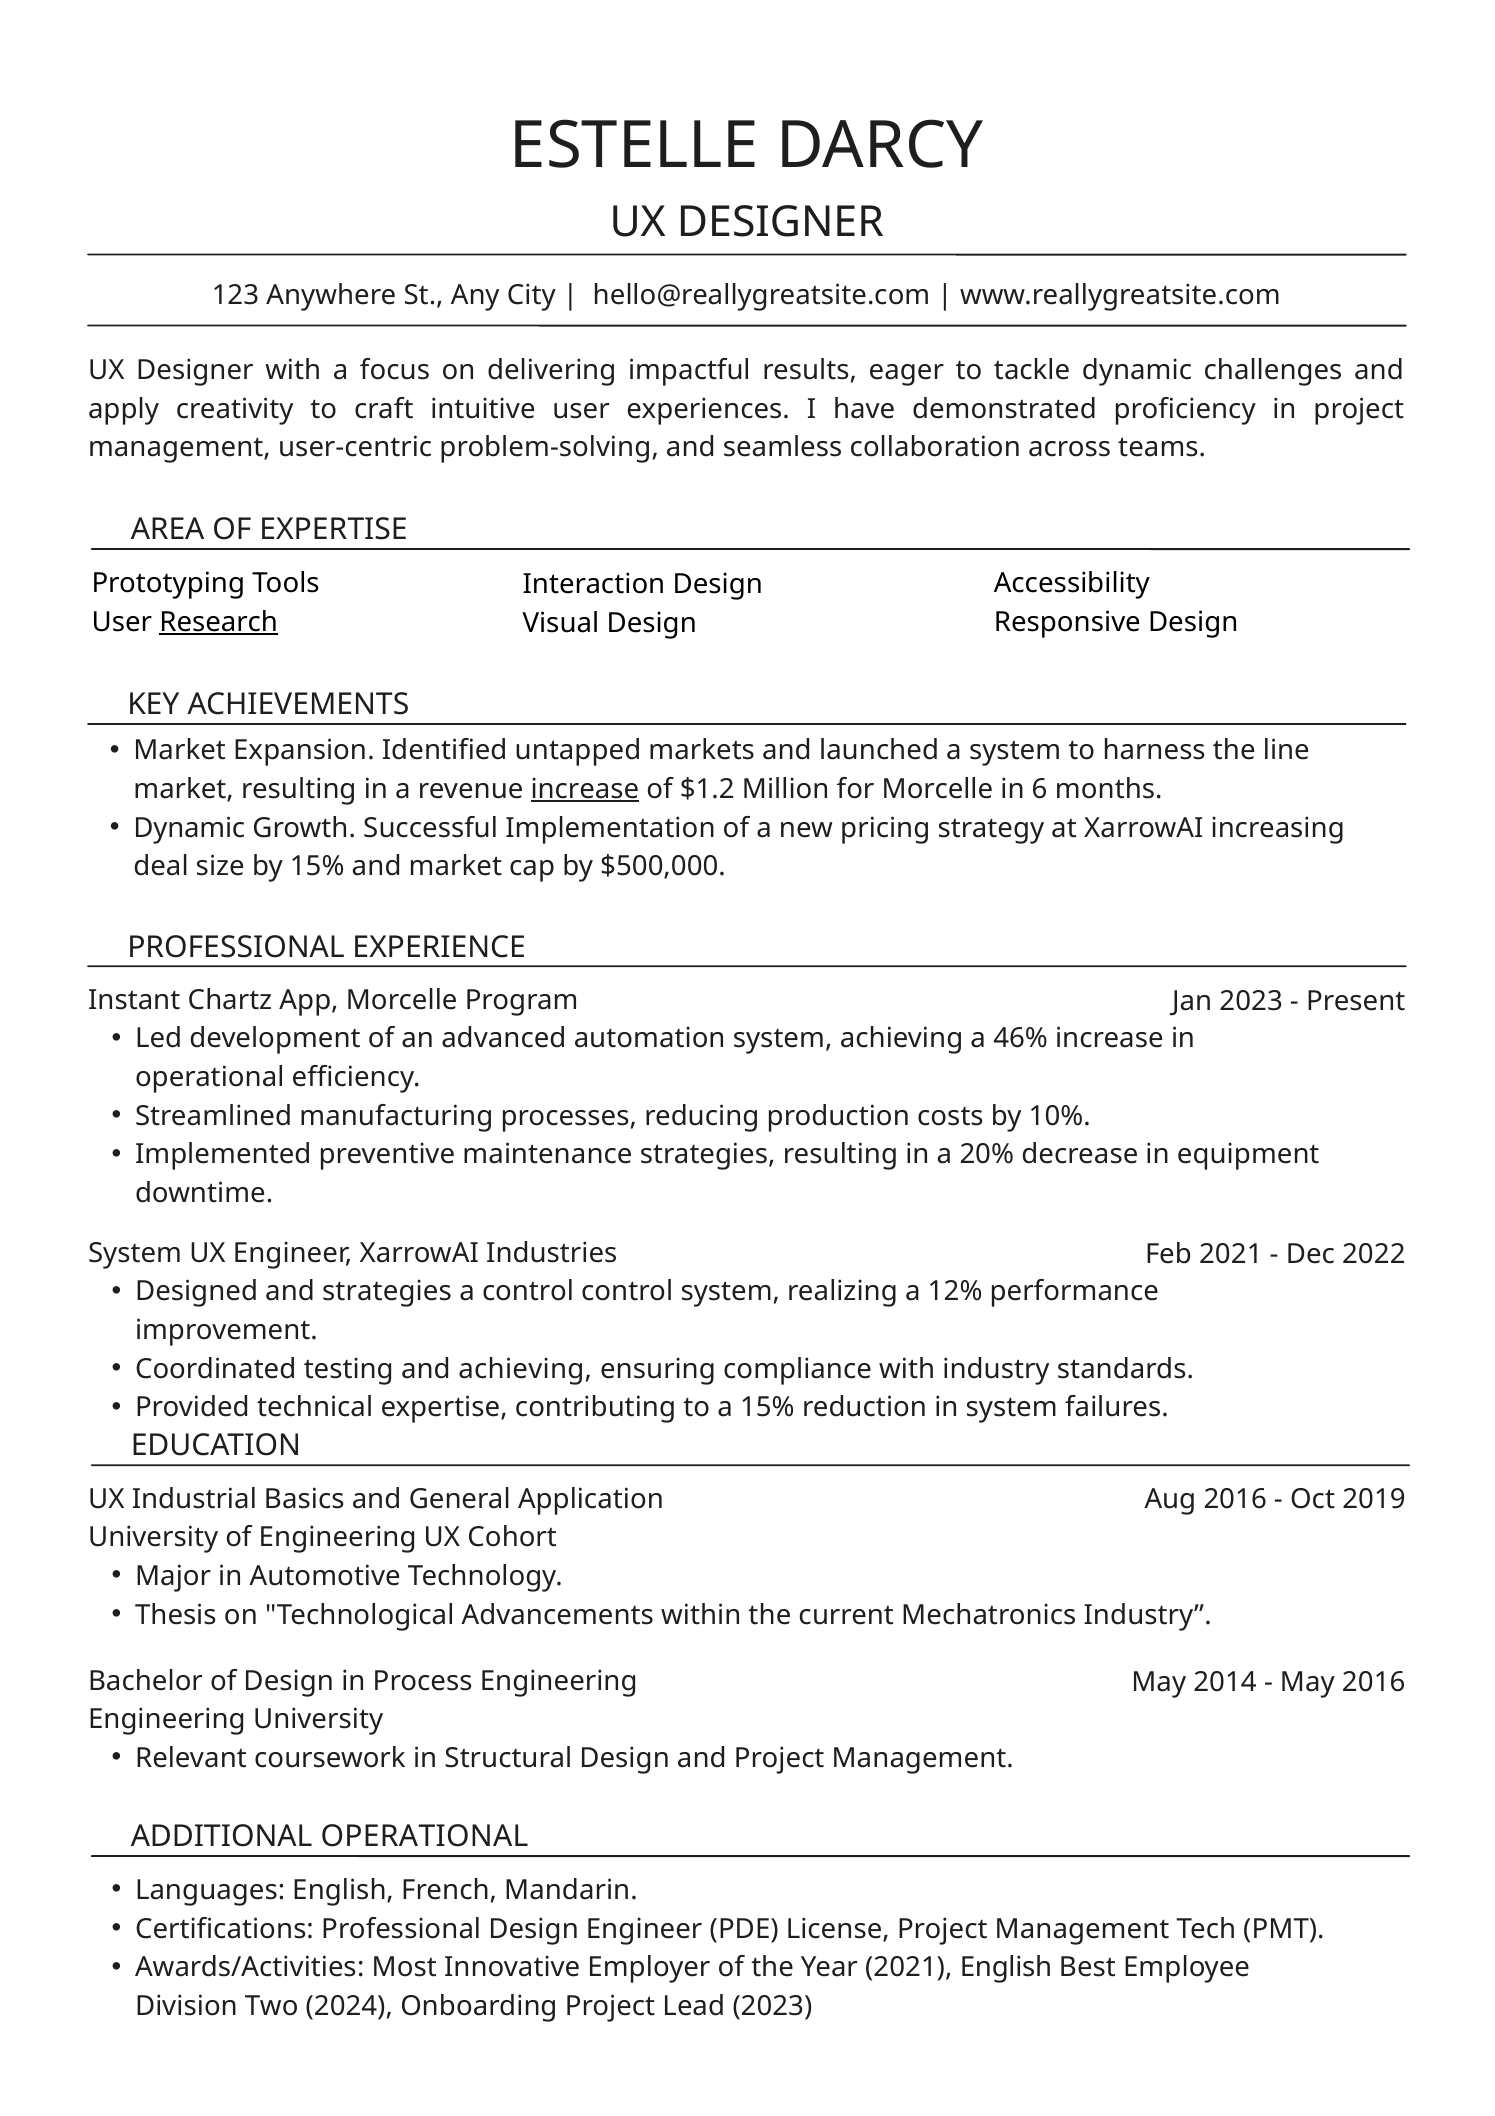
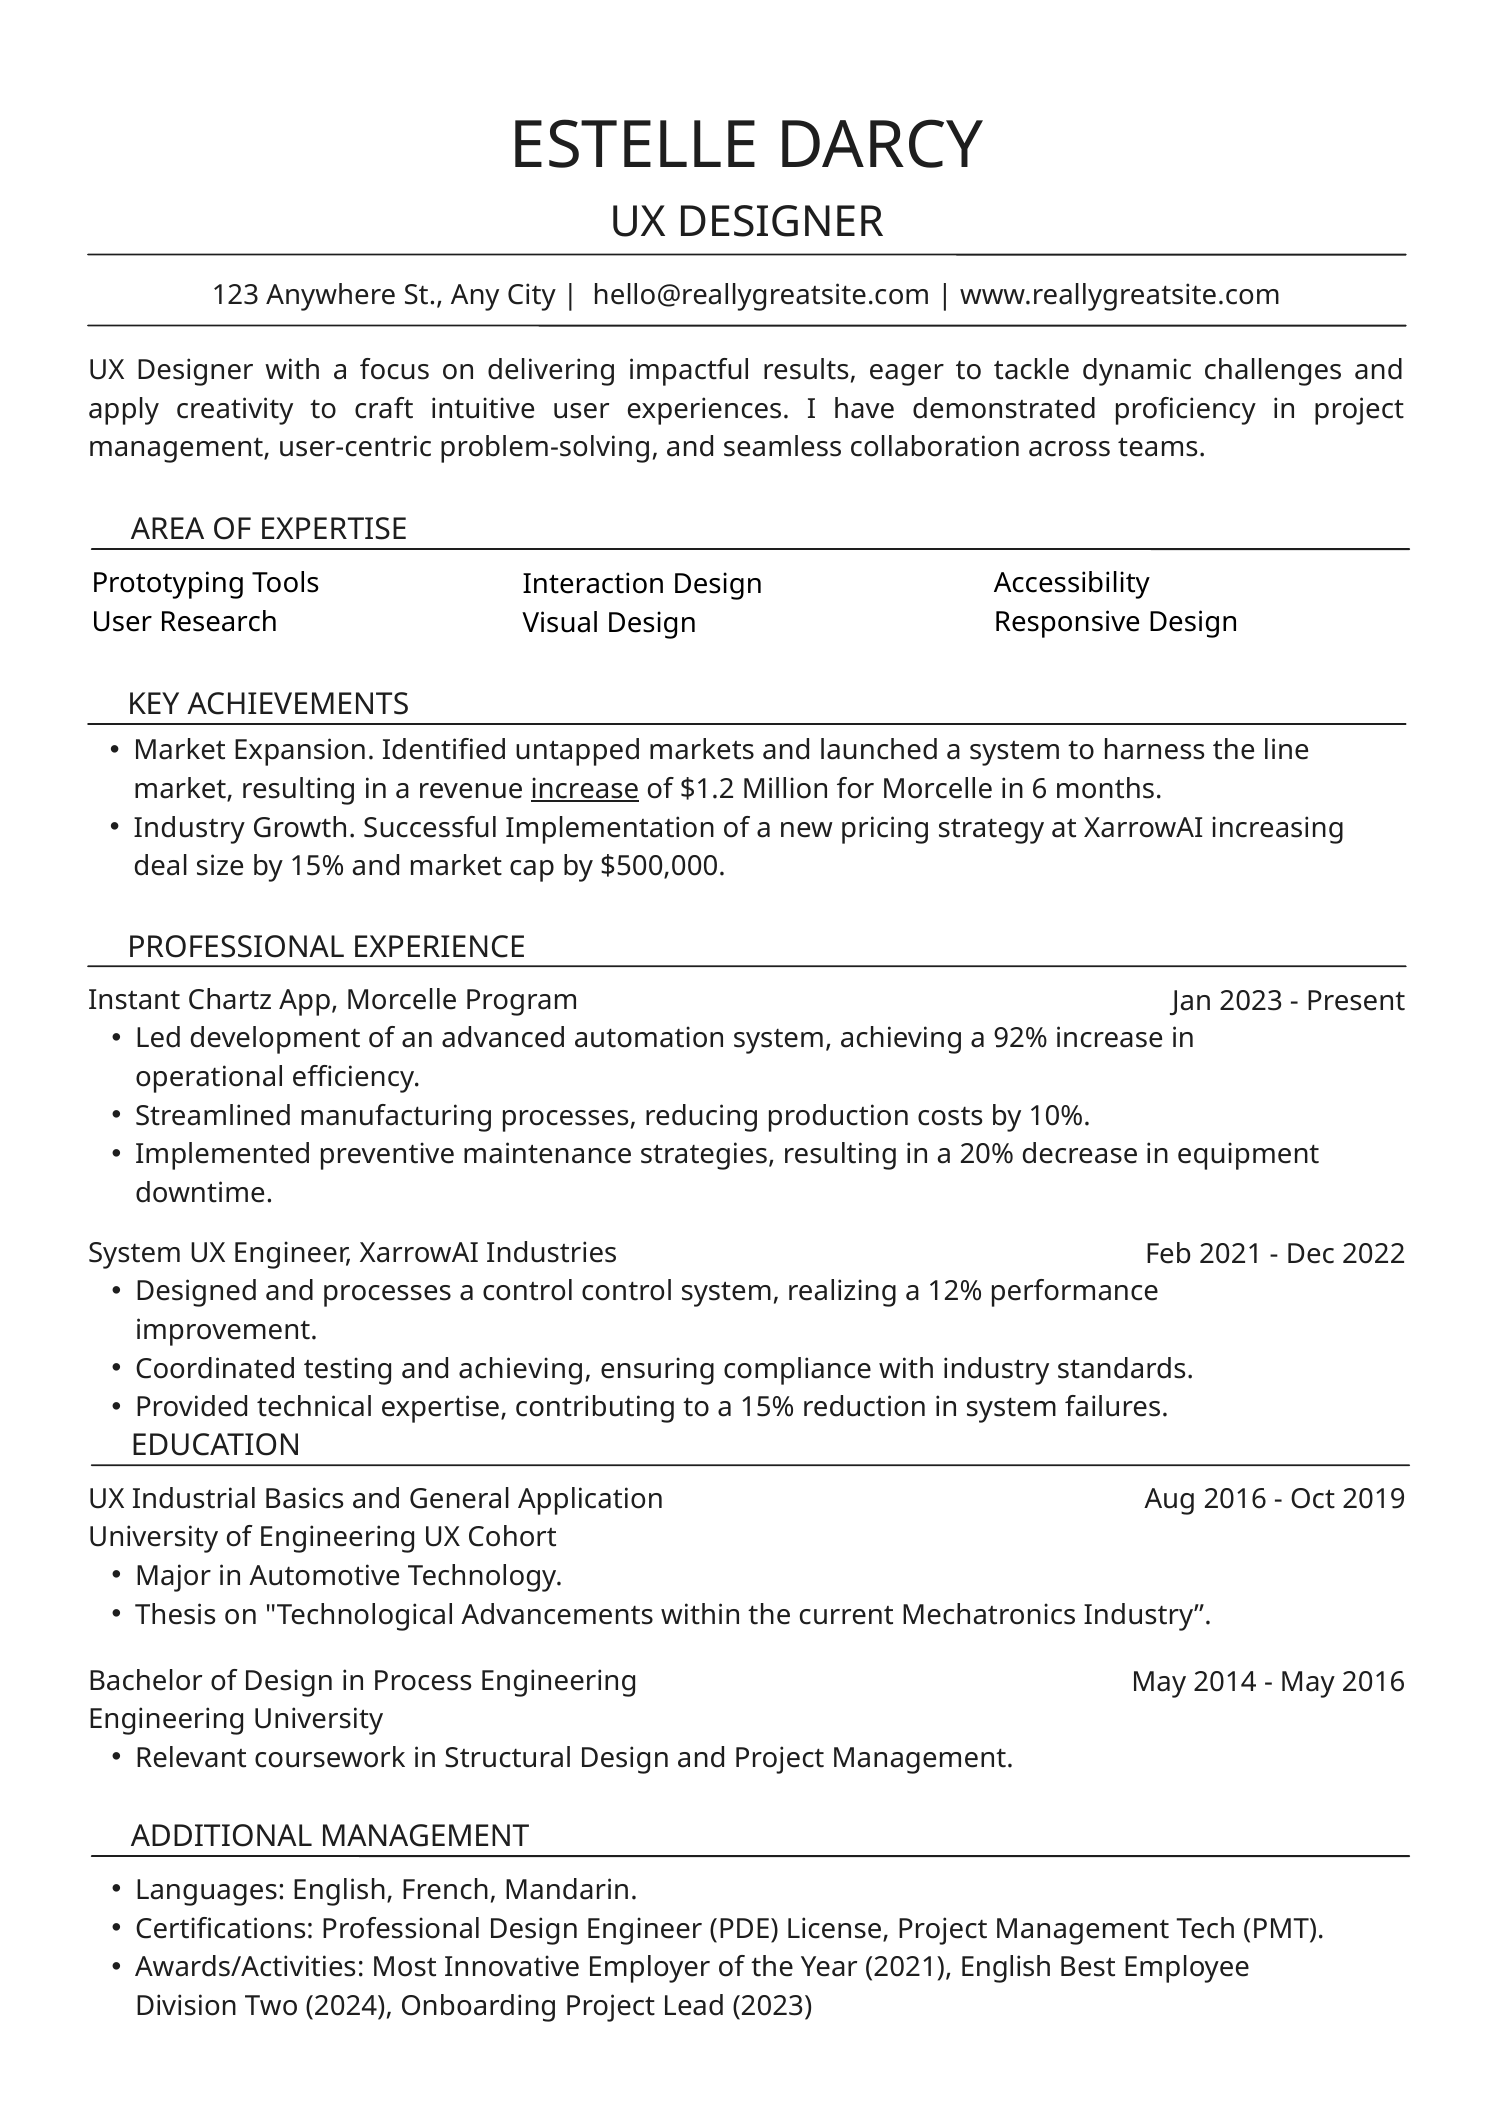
Research underline: present -> none
Dynamic at (189, 828): Dynamic -> Industry
46%: 46% -> 92%
and strategies: strategies -> processes
ADDITIONAL OPERATIONAL: OPERATIONAL -> MANAGEMENT
